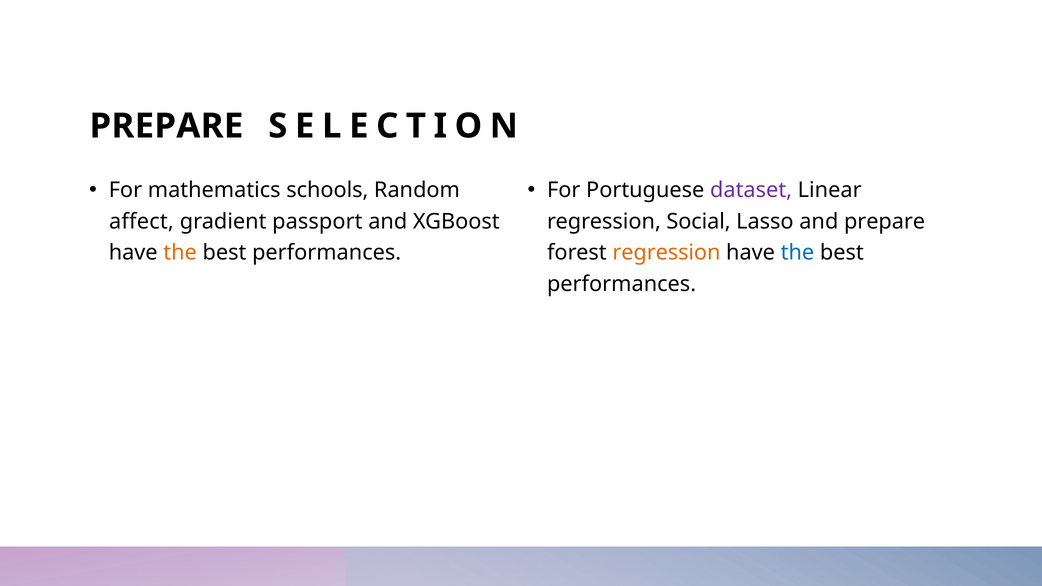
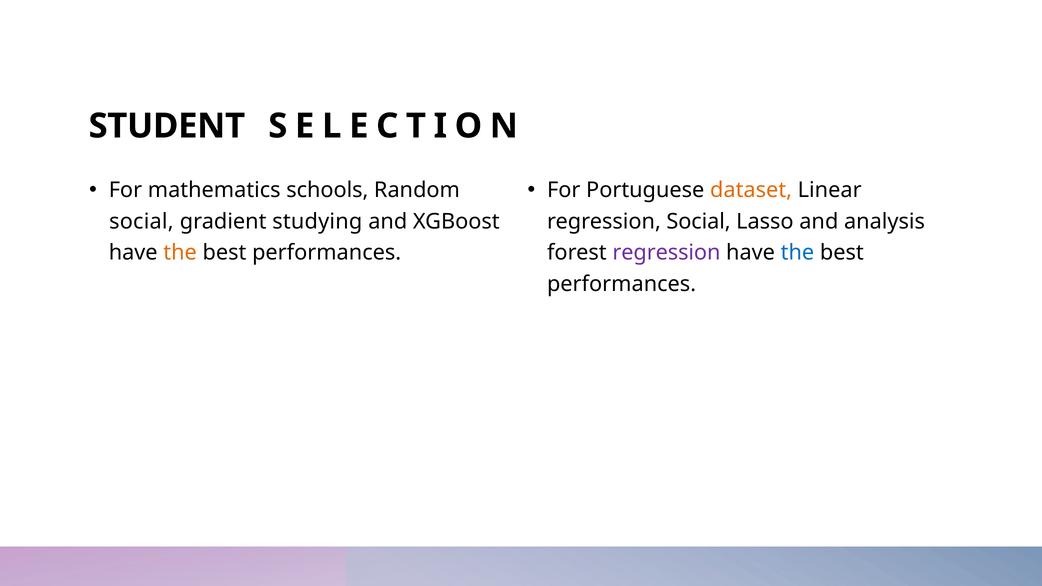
PREPARE at (166, 126): PREPARE -> STUDENT
dataset colour: purple -> orange
affect at (141, 222): affect -> social
passport: passport -> studying
and prepare: prepare -> analysis
regression at (666, 253) colour: orange -> purple
